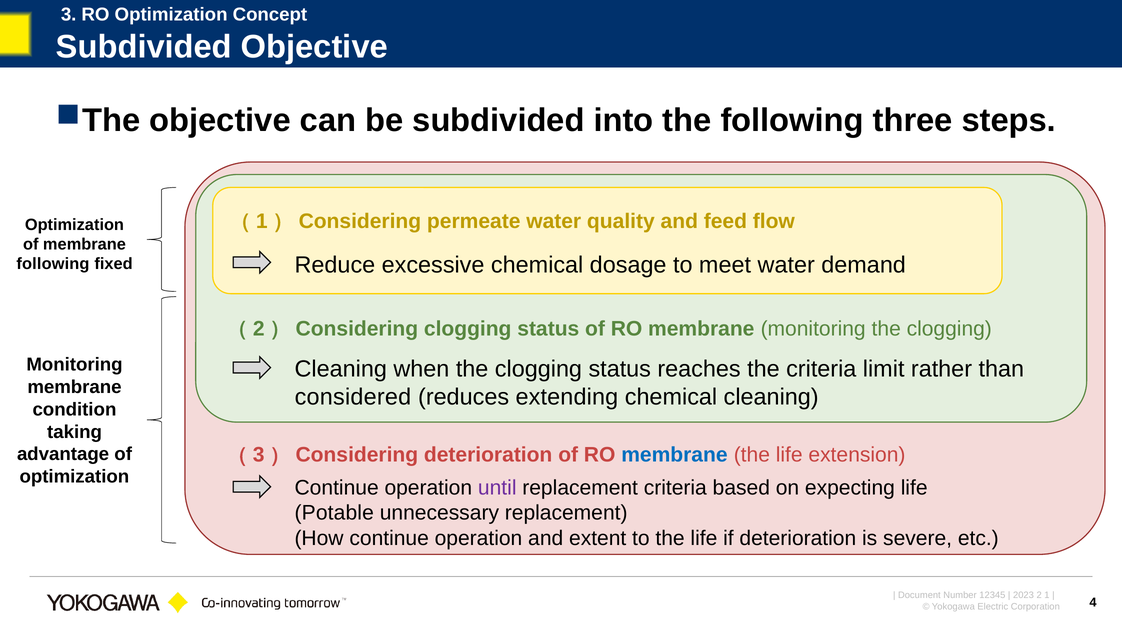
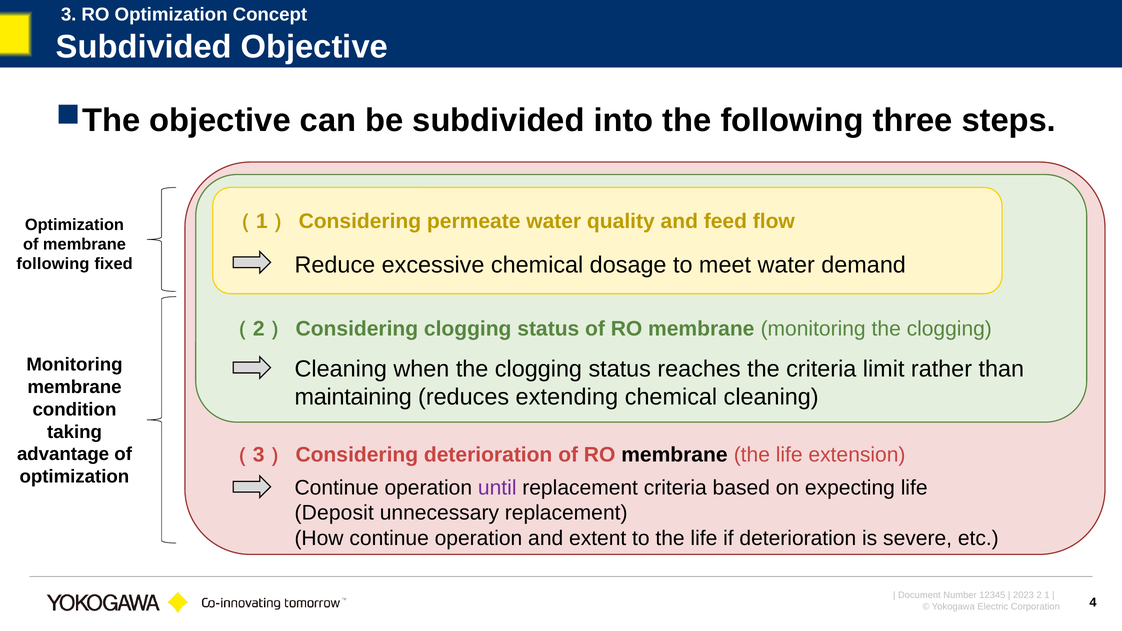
considered: considered -> maintaining
membrane at (674, 455) colour: blue -> black
Potable: Potable -> Deposit
